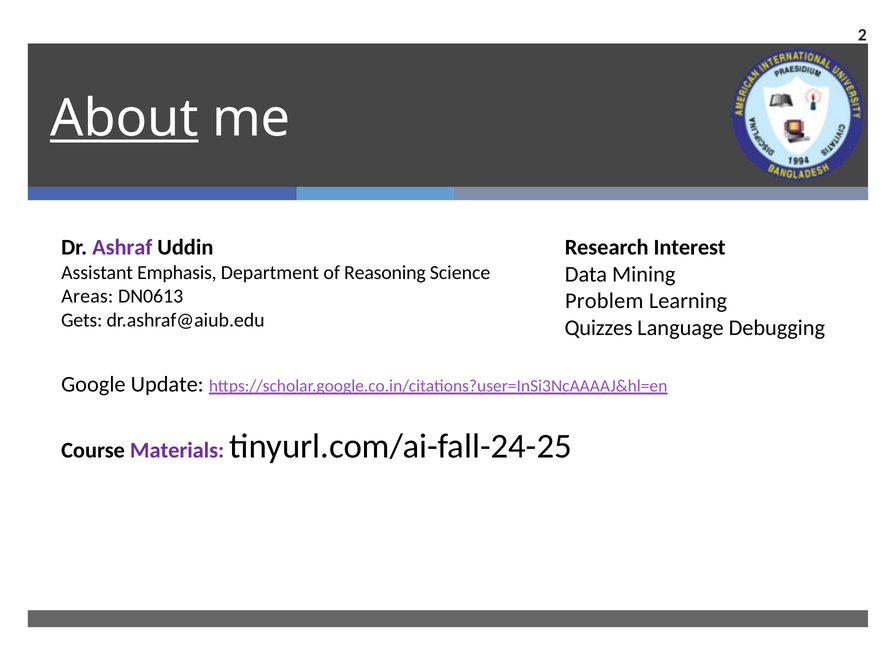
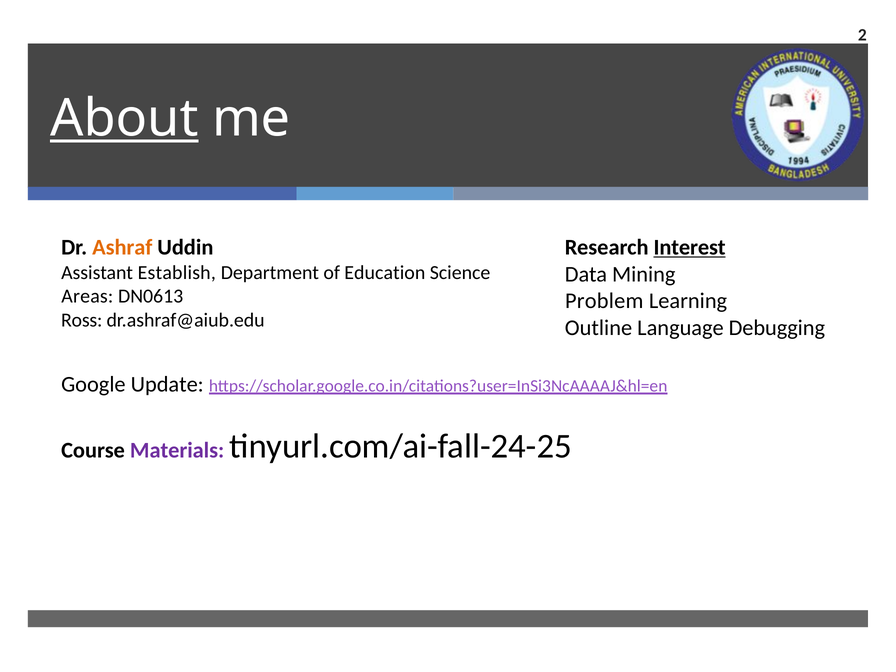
Ashraf colour: purple -> orange
Interest underline: none -> present
Emphasis: Emphasis -> Establish
Reasoning: Reasoning -> Education
Gets: Gets -> Ross
Quizzes: Quizzes -> Outline
